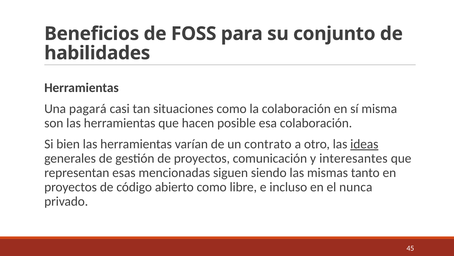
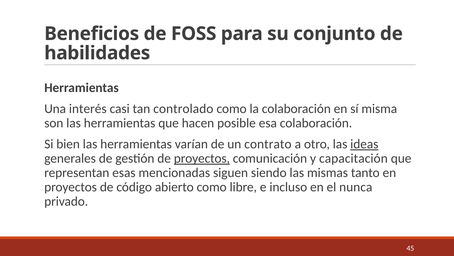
pagará: pagará -> interés
situaciones: situaciones -> controlado
proyectos at (202, 158) underline: none -> present
interesantes: interesantes -> capacitación
